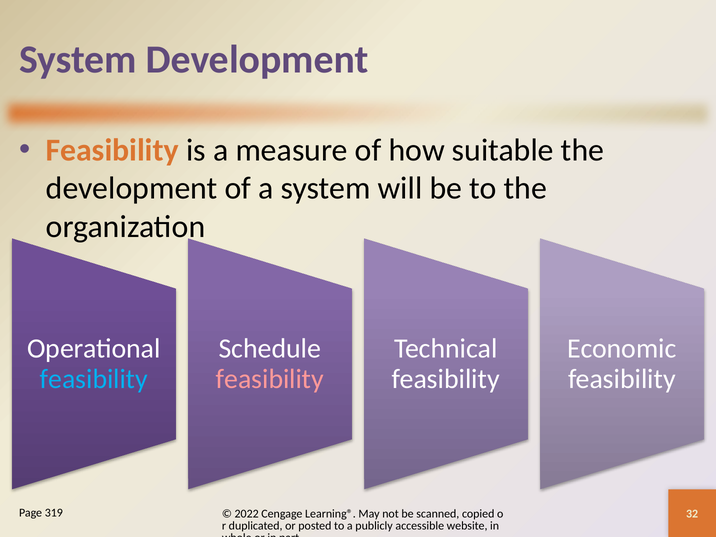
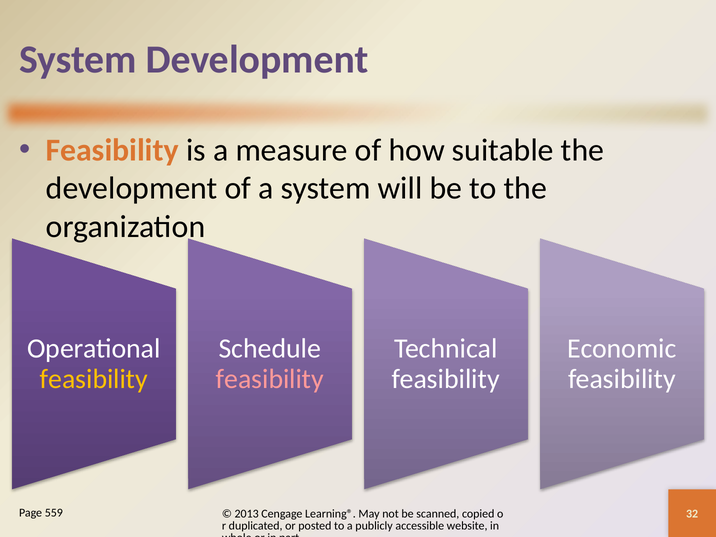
feasibility at (94, 379) colour: light blue -> yellow
319: 319 -> 559
2022: 2022 -> 2013
